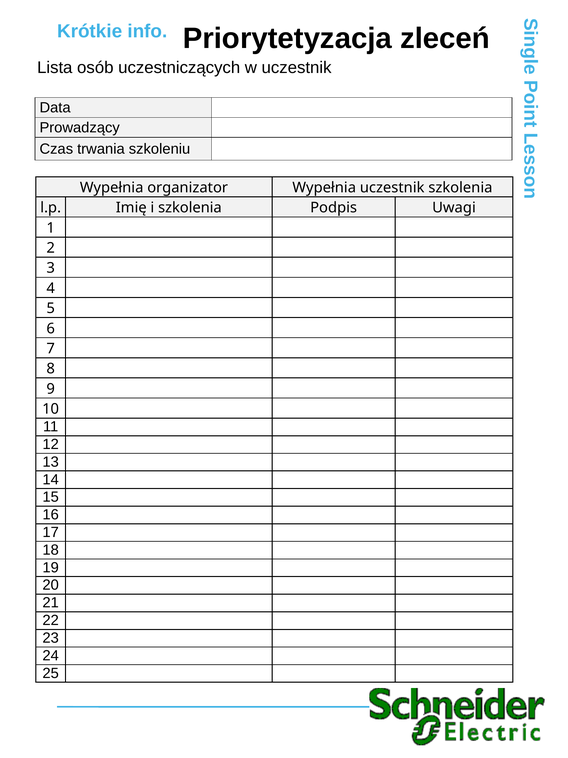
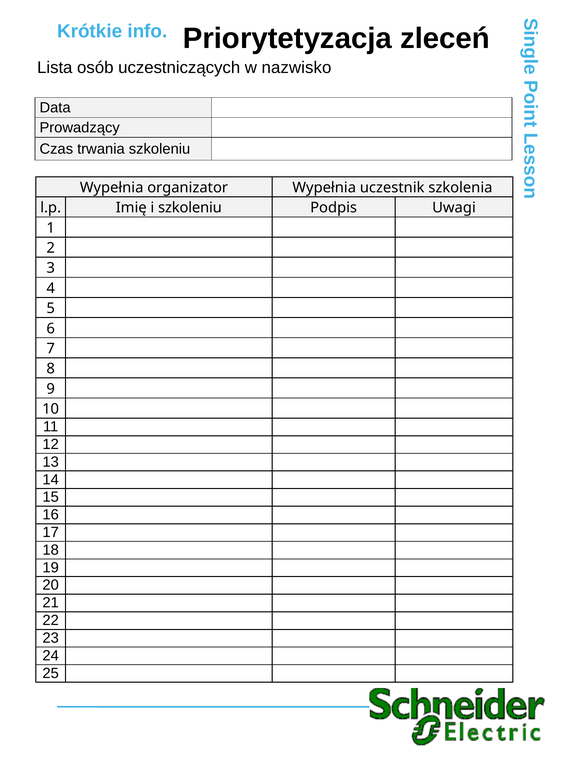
w uczestnik: uczestnik -> nazwisko
i szkolenia: szkolenia -> szkoleniu
